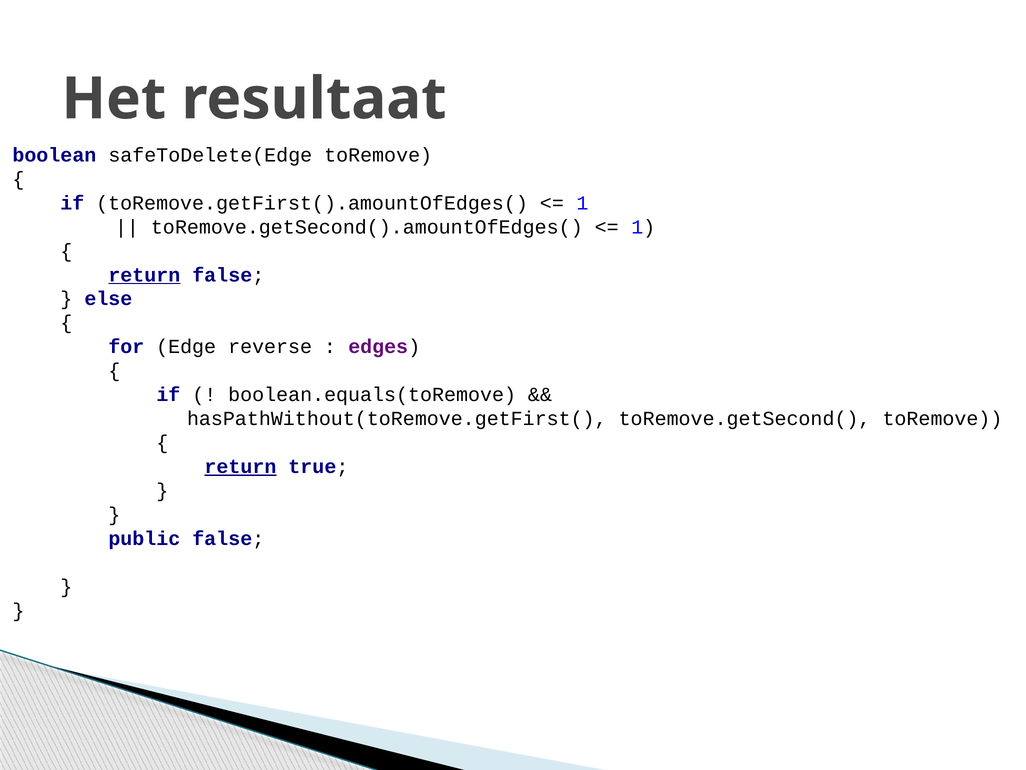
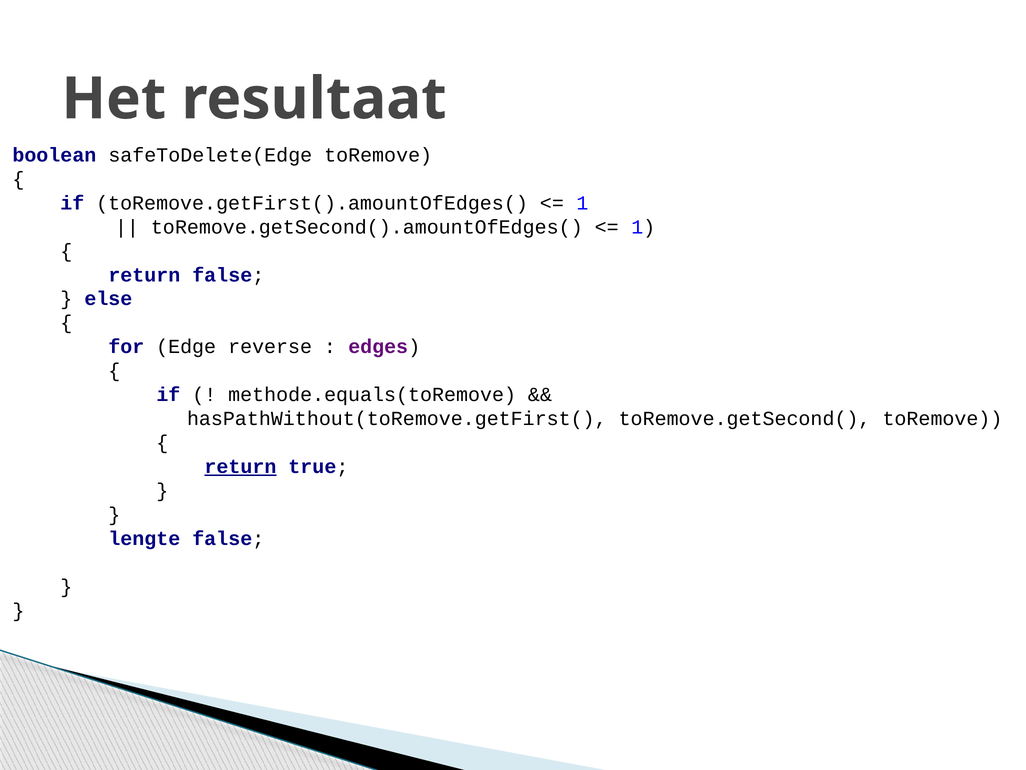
return at (144, 275) underline: present -> none
boolean.equals(toRemove: boolean.equals(toRemove -> methode.equals(toRemove
public: public -> lengte
